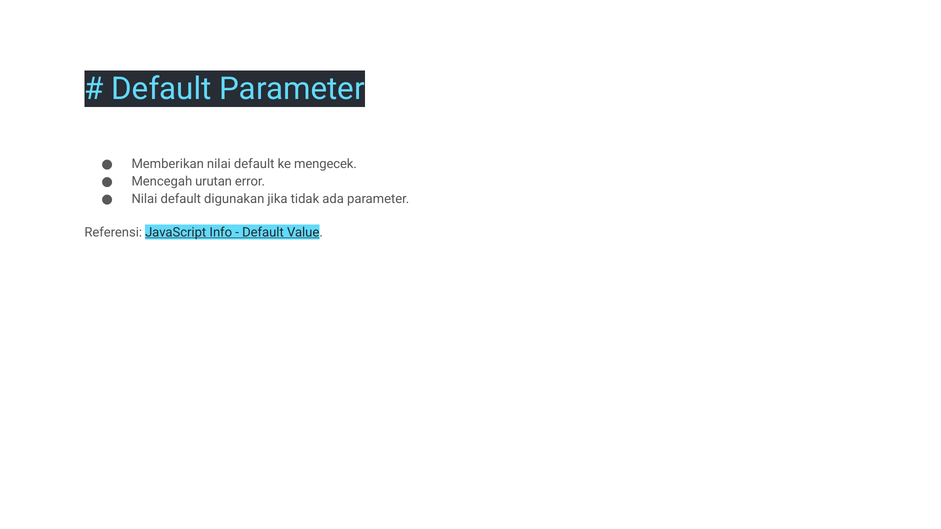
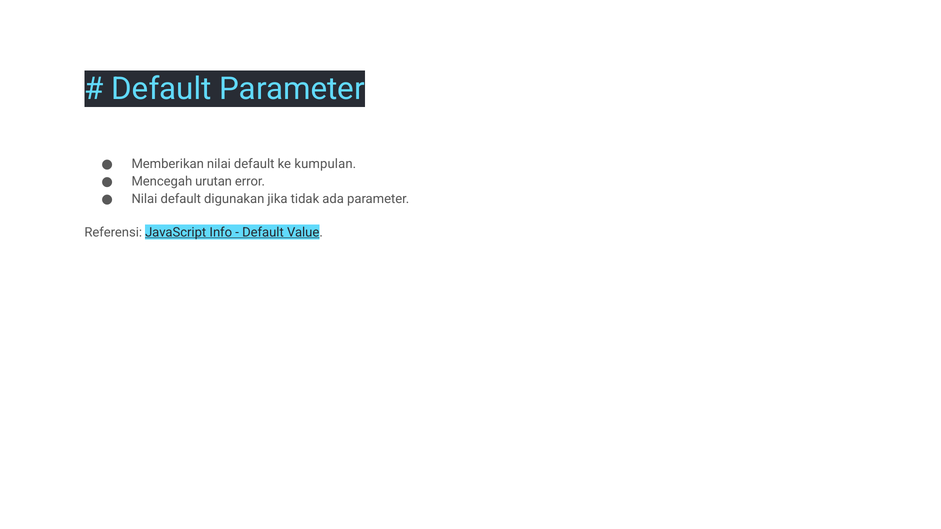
mengecek: mengecek -> kumpulan
